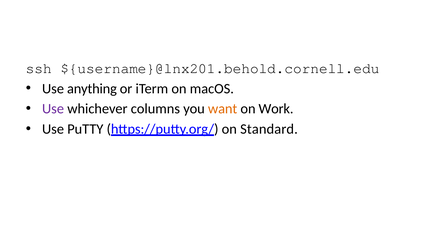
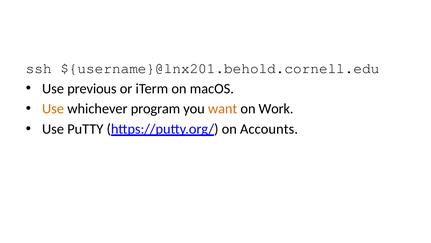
anything: anything -> previous
Use at (53, 109) colour: purple -> orange
columns: columns -> program
Standard: Standard -> Accounts
